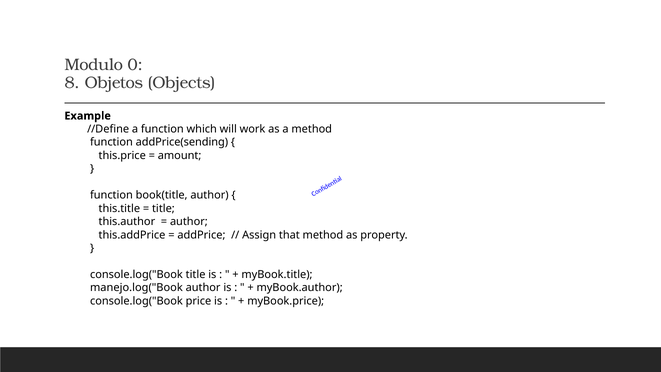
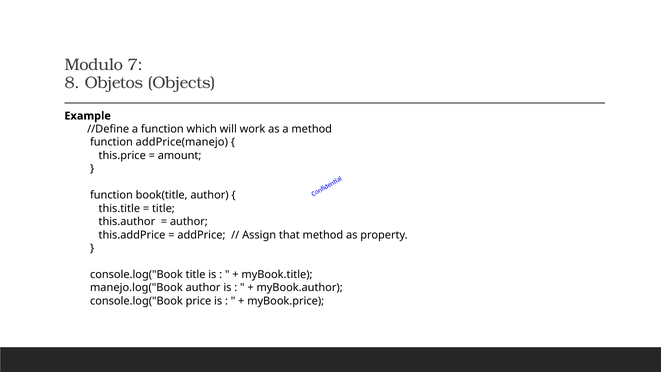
0: 0 -> 7
addPrice(sending: addPrice(sending -> addPrice(manejo
